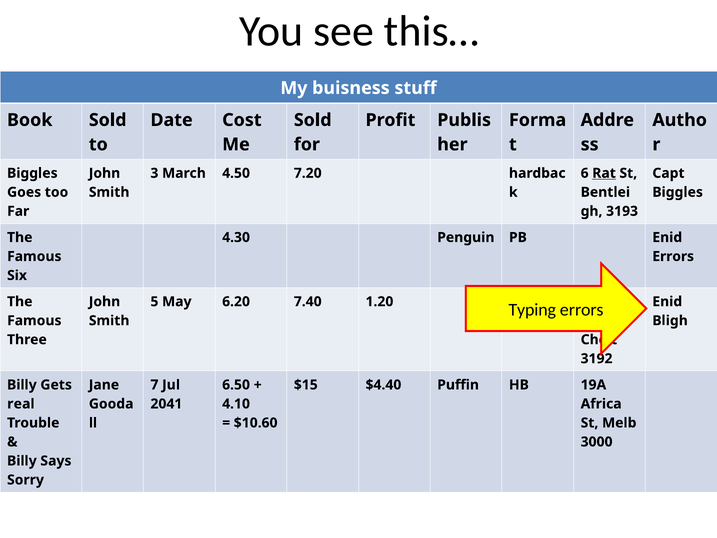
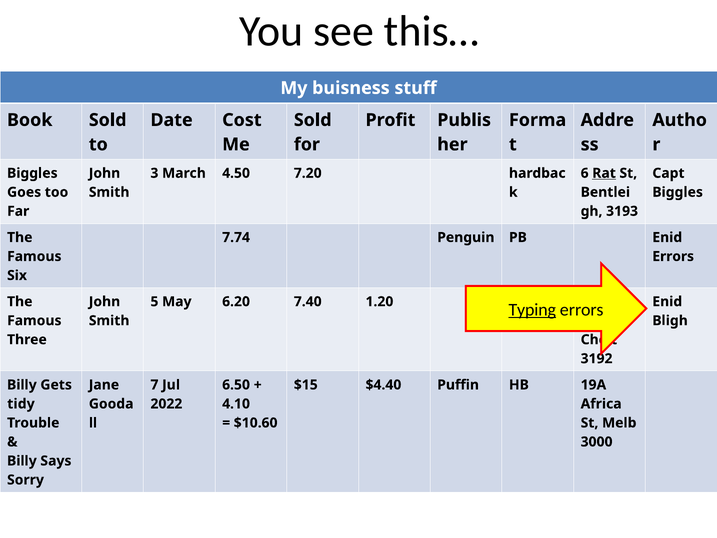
4.30: 4.30 -> 7.74
Typing underline: none -> present
real: real -> tidy
2041: 2041 -> 2022
